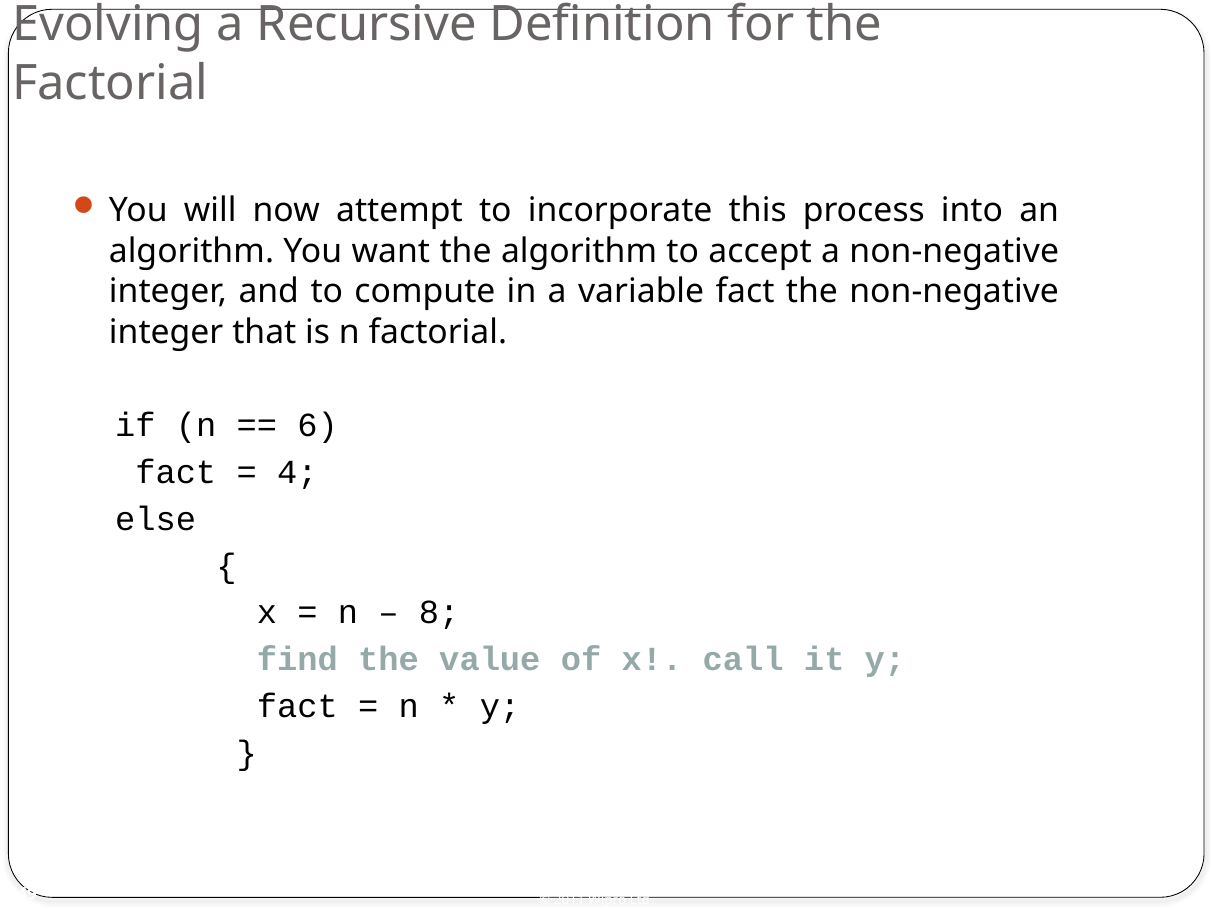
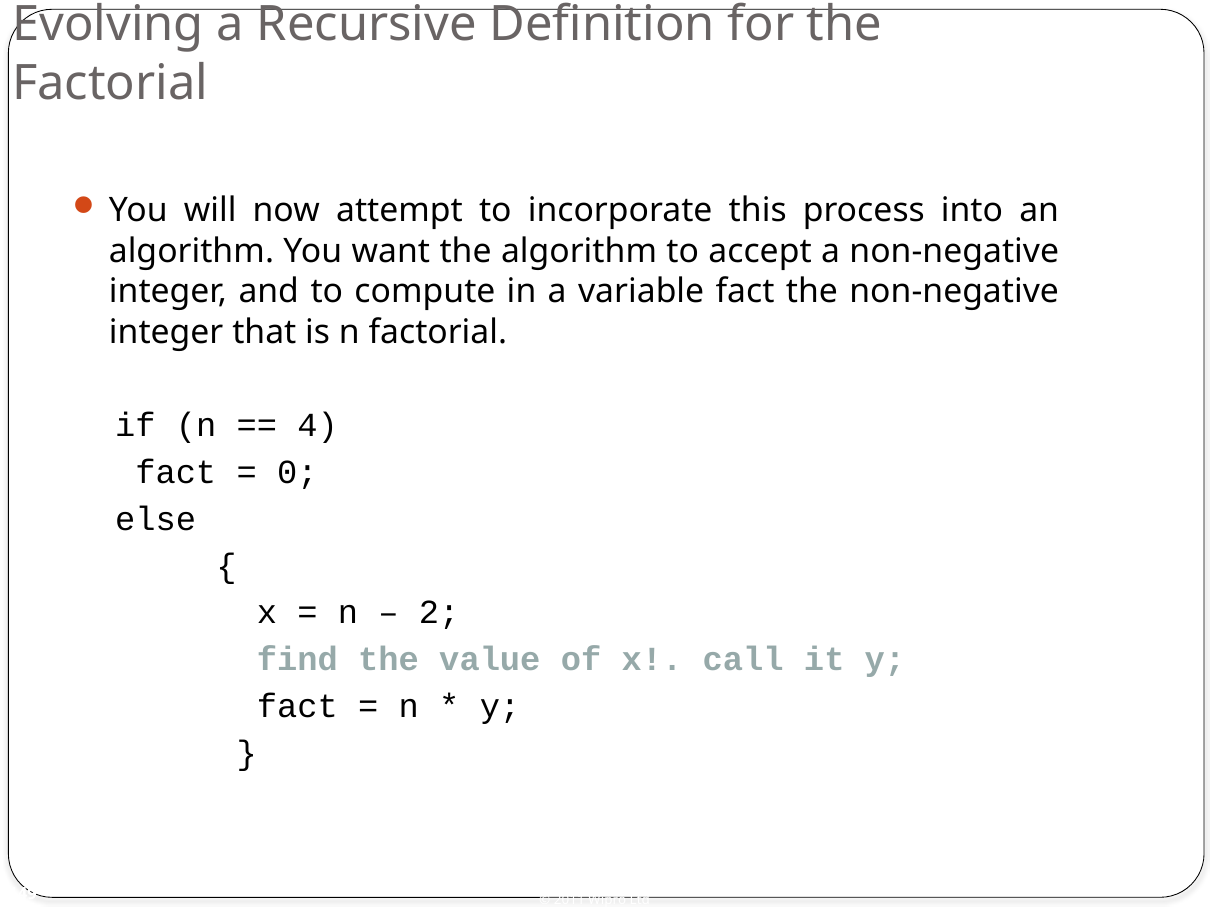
6: 6 -> 4
4: 4 -> 0
8: 8 -> 2
